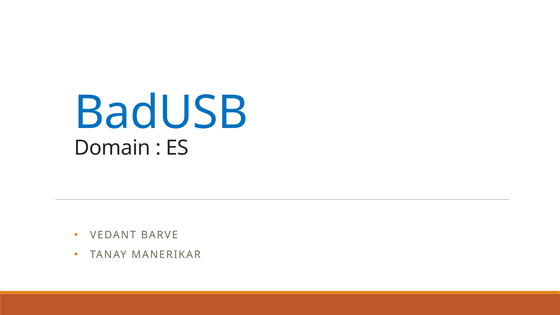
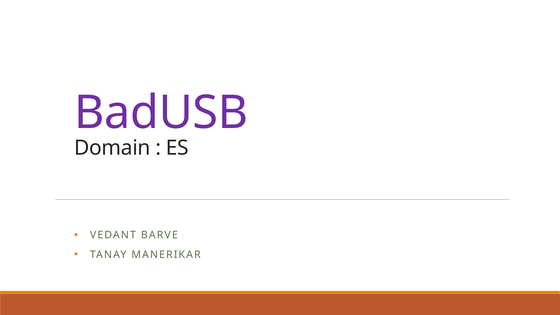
BadUSB colour: blue -> purple
